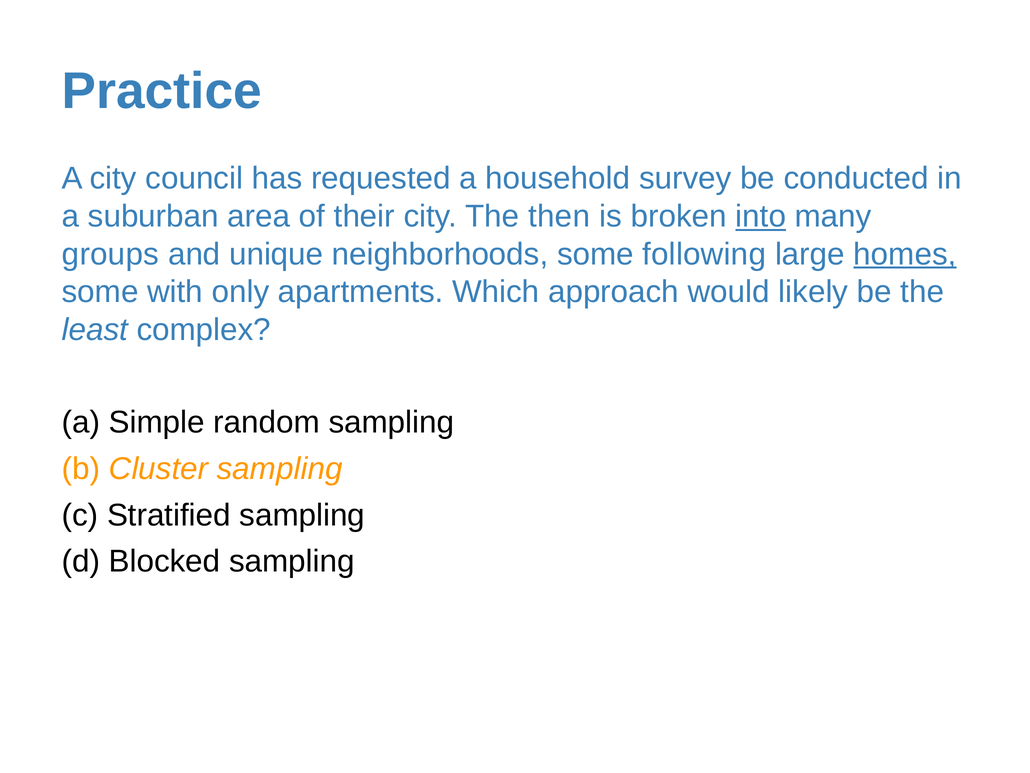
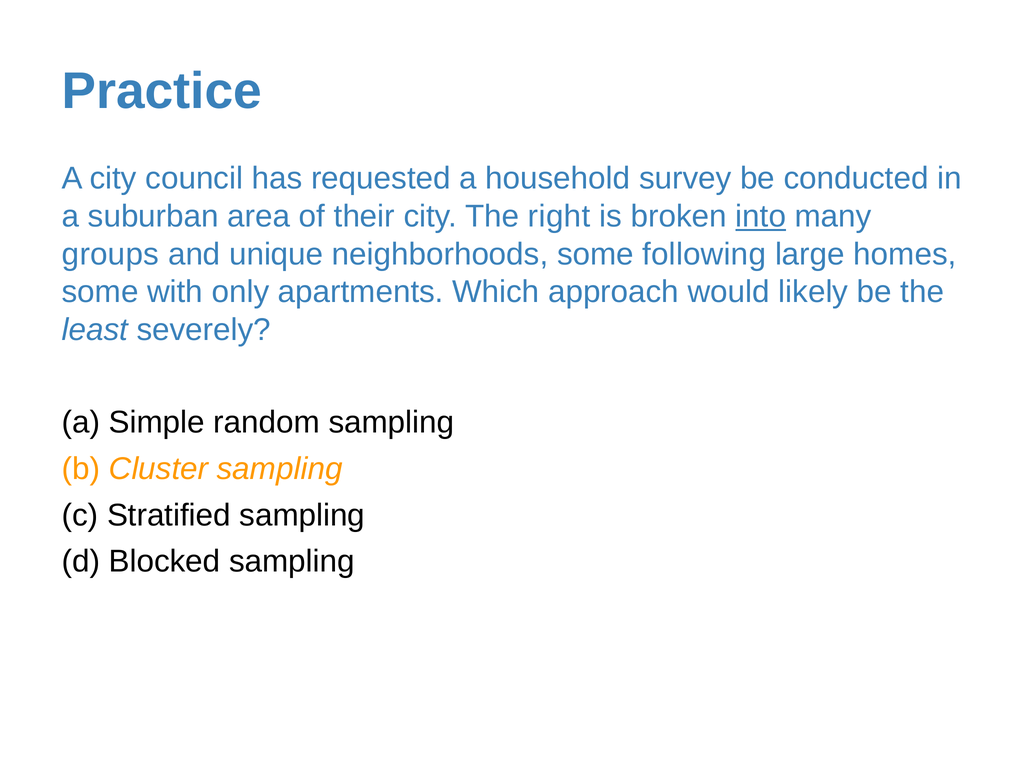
then: then -> right
homes underline: present -> none
complex: complex -> severely
